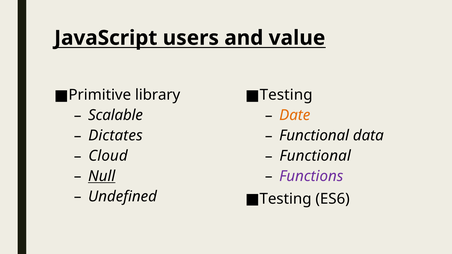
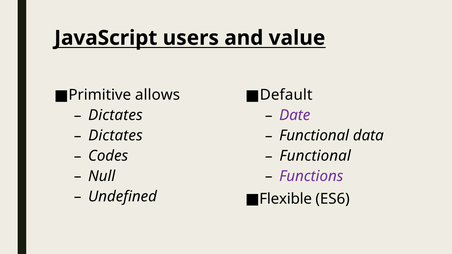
library: library -> allows
Testing at (286, 95): Testing -> Default
Scalable at (116, 115): Scalable -> Dictates
Date colour: orange -> purple
Cloud: Cloud -> Codes
Null underline: present -> none
Testing at (286, 199): Testing -> Flexible
